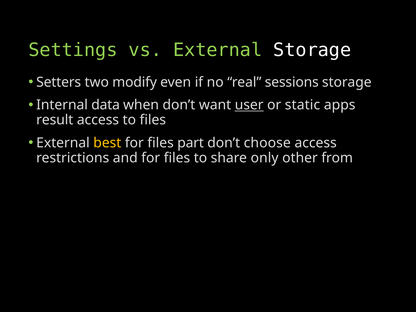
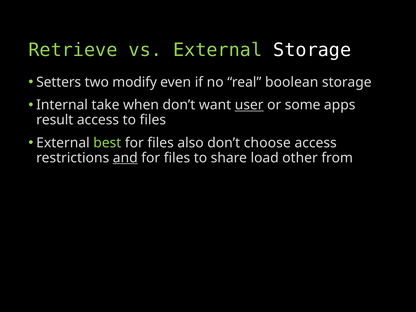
Settings: Settings -> Retrieve
sessions: sessions -> boolean
data: data -> take
static: static -> some
best colour: yellow -> light green
part: part -> also
and underline: none -> present
only: only -> load
